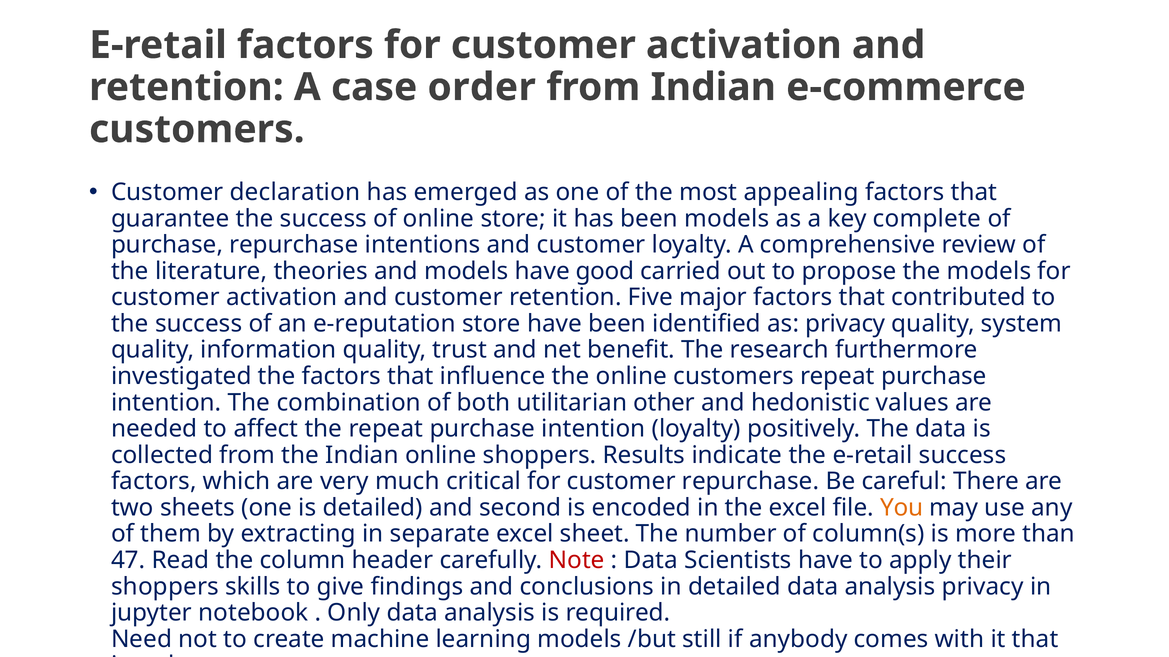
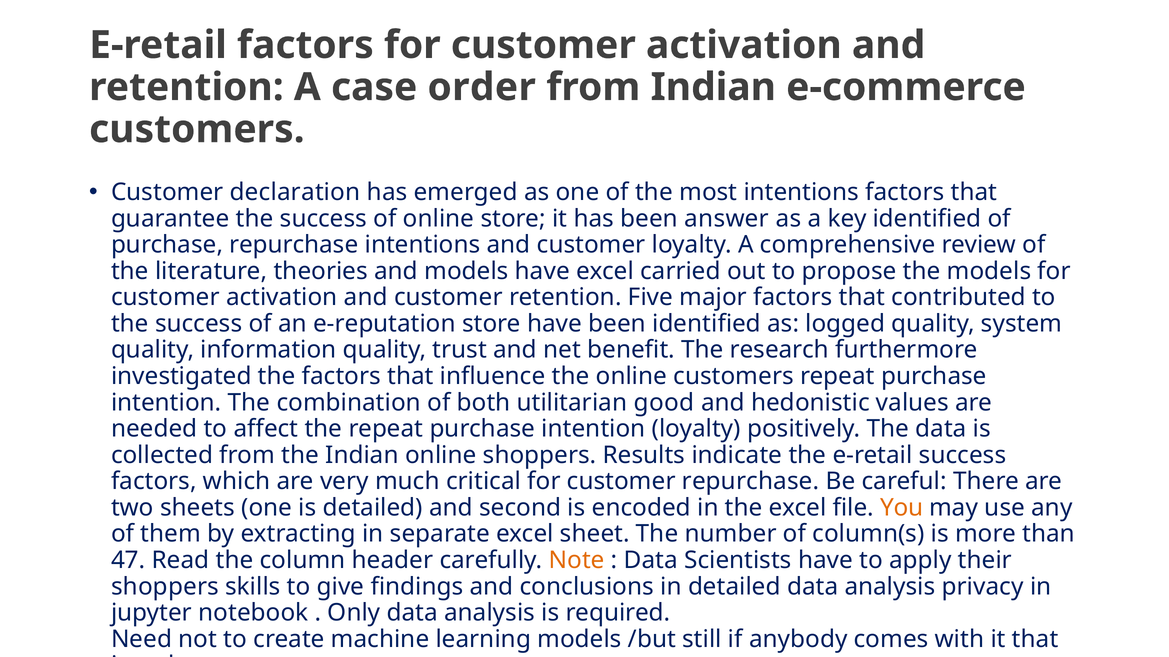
most appealing: appealing -> intentions
been models: models -> answer
key complete: complete -> identified
have good: good -> excel
as privacy: privacy -> logged
other: other -> good
Note colour: red -> orange
